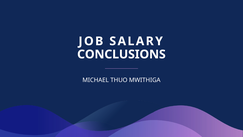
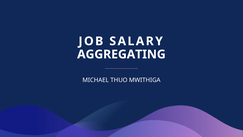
CONCLUSIONS: CONCLUSIONS -> AGGREGATING
